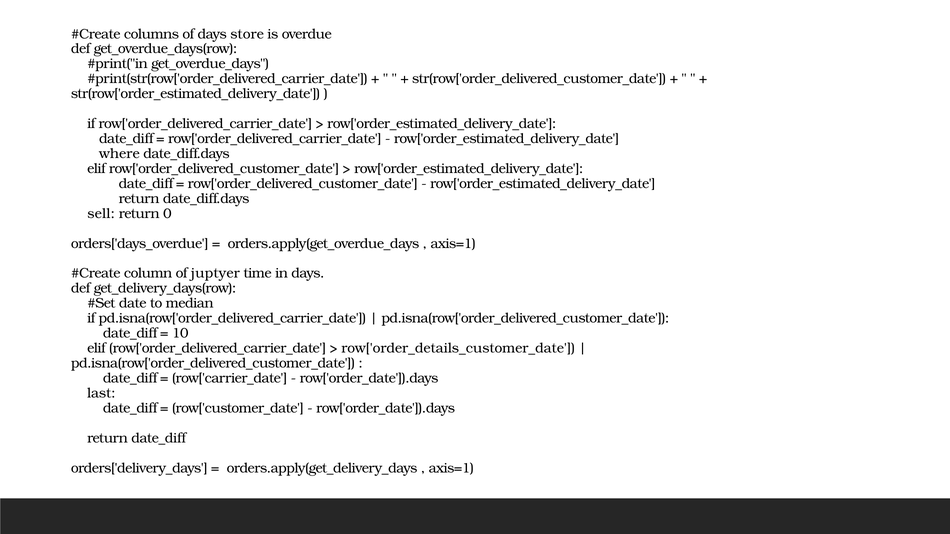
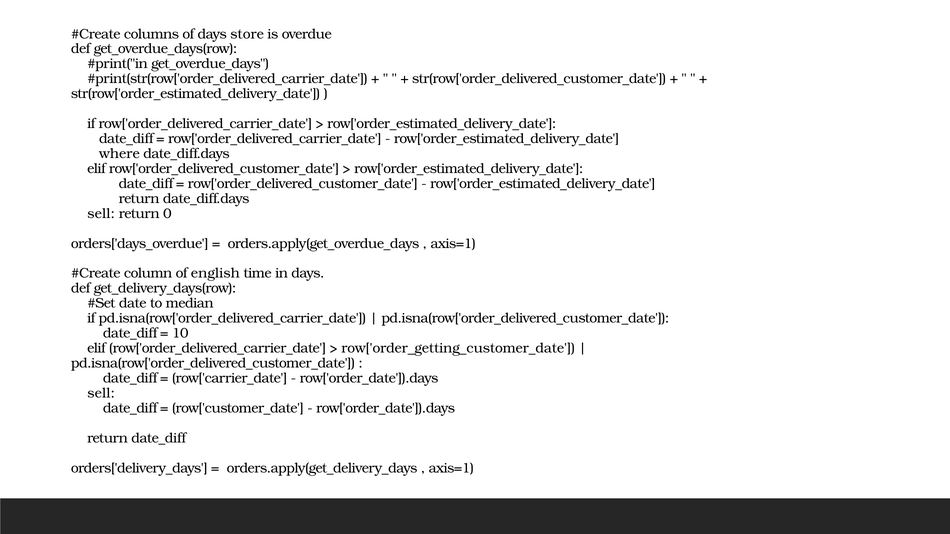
juptyer: juptyer -> english
row['order_details_customer_date: row['order_details_customer_date -> row['order_getting_customer_date
last at (101, 393): last -> sell
